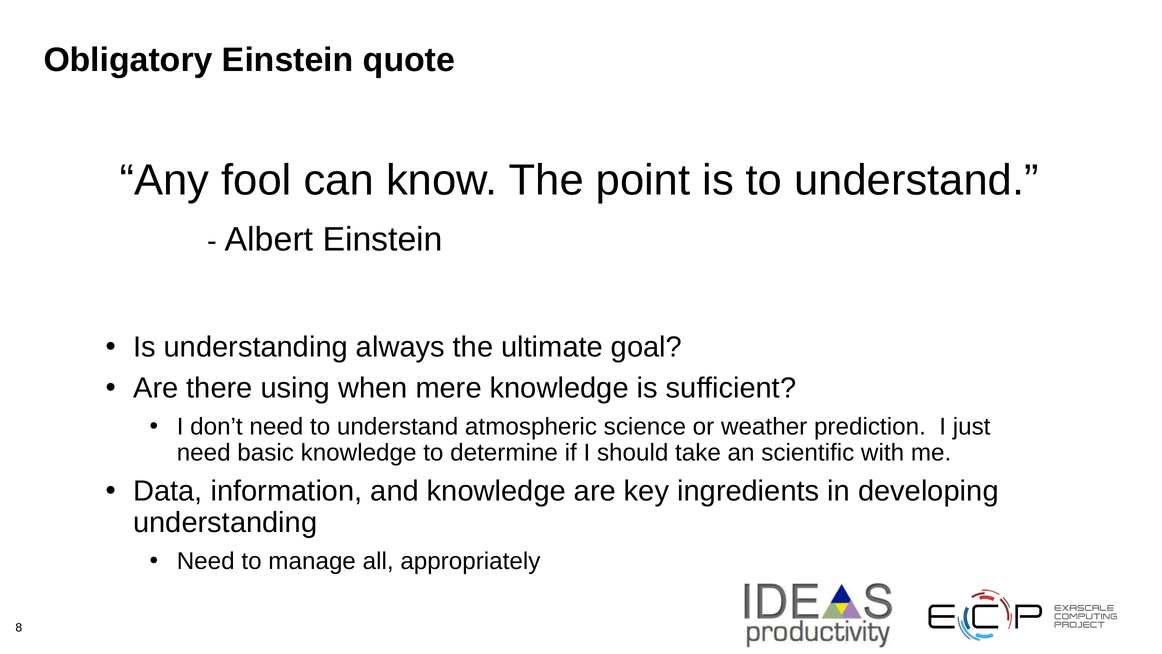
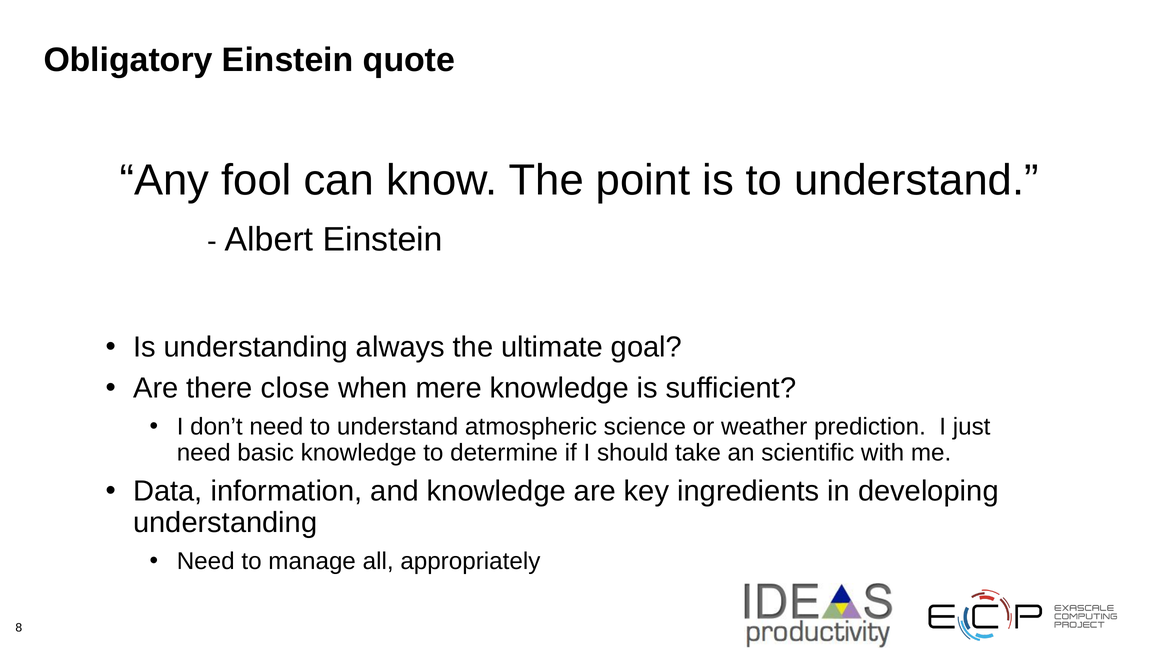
using: using -> close
